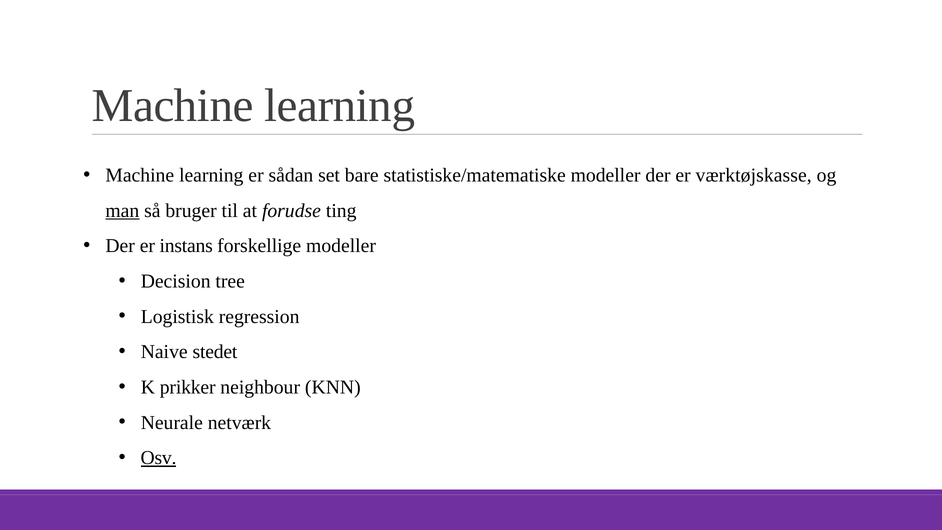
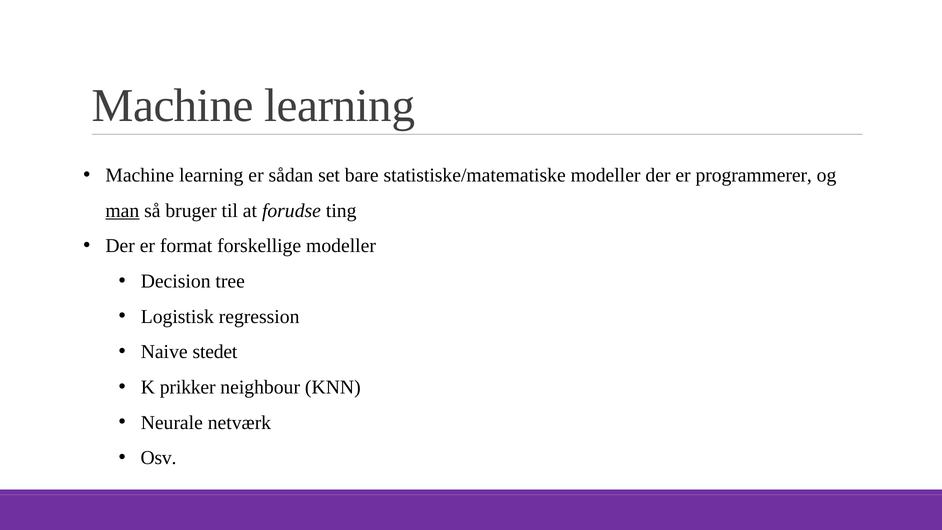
værktøjskasse: værktøjskasse -> programmerer
instans: instans -> format
Osv underline: present -> none
